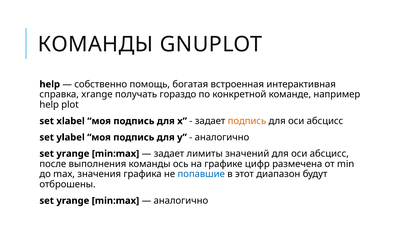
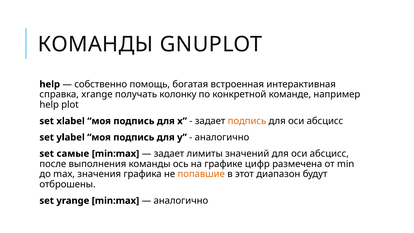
гораздо: гораздо -> колонку
yrange at (73, 154): yrange -> самые
попавшие colour: blue -> orange
